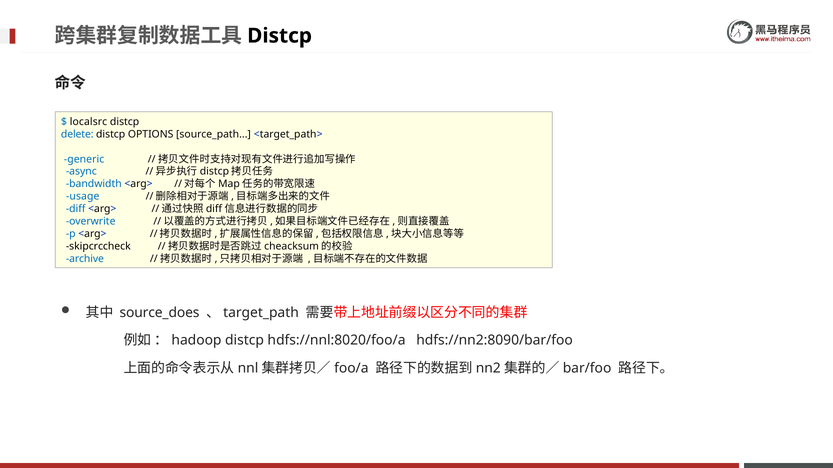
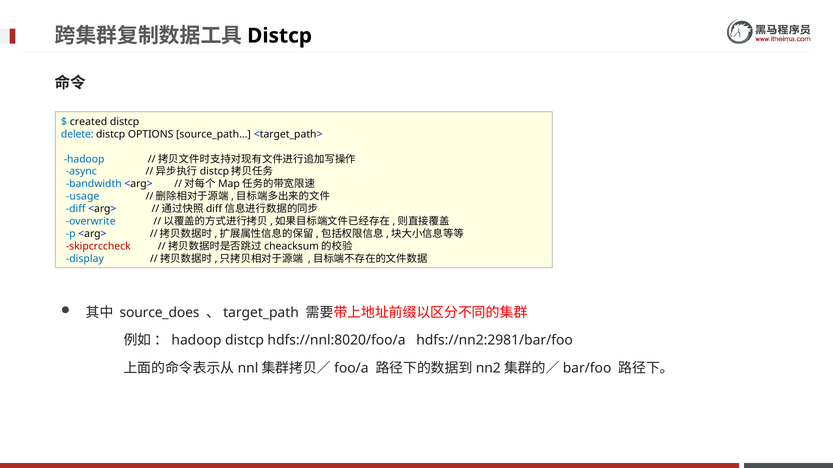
localsrc: localsrc -> created
generic: generic -> hadoop
skipcrccheck colour: black -> red
archive: archive -> display
hdfs://nn2:8090/bar/foo: hdfs://nn2:8090/bar/foo -> hdfs://nn2:2981/bar/foo
